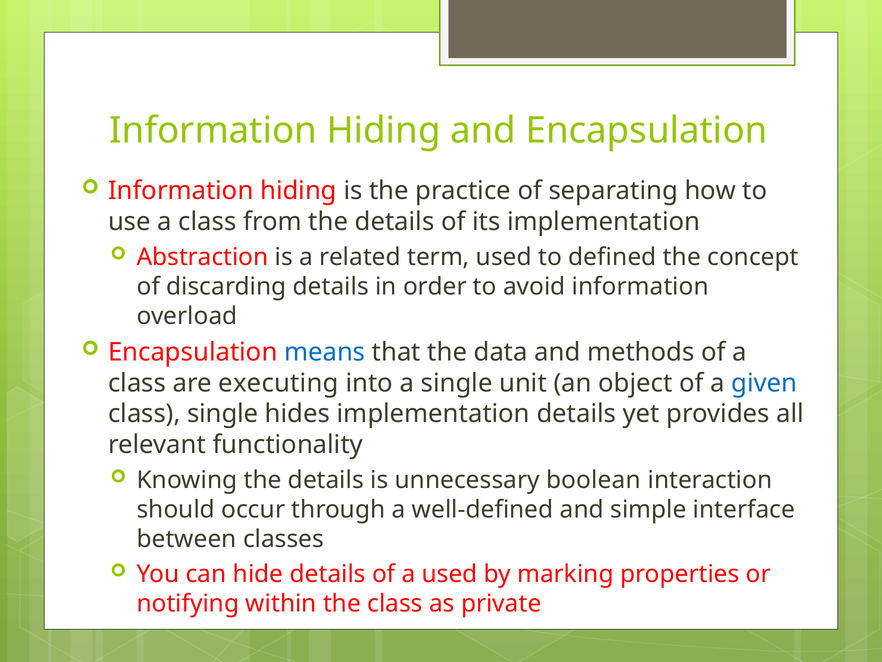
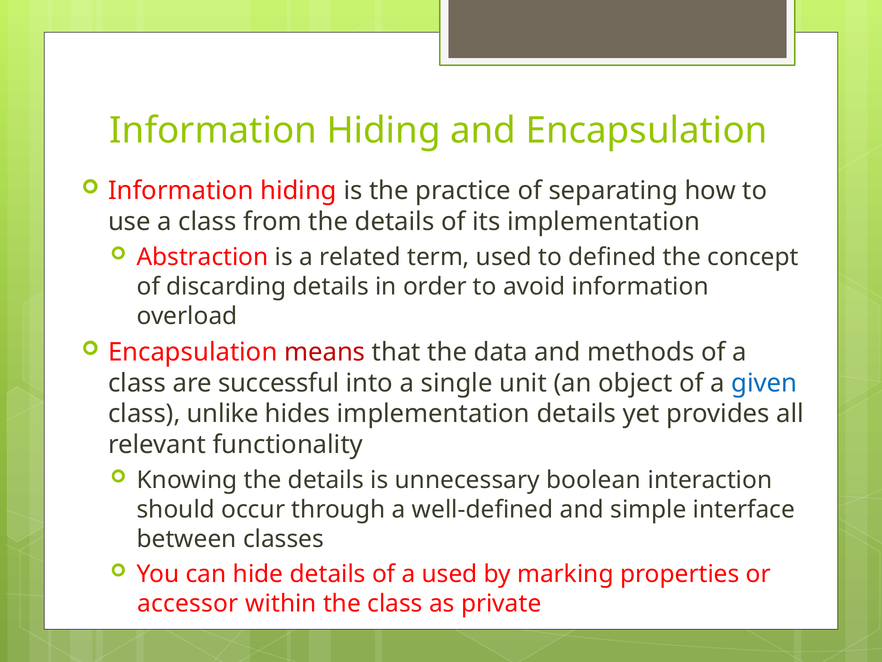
means colour: blue -> red
executing: executing -> successful
class single: single -> unlike
notifying: notifying -> accessor
